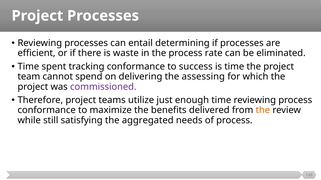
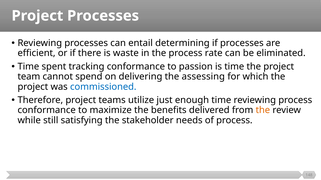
success: success -> passion
commissioned colour: purple -> blue
aggregated: aggregated -> stakeholder
